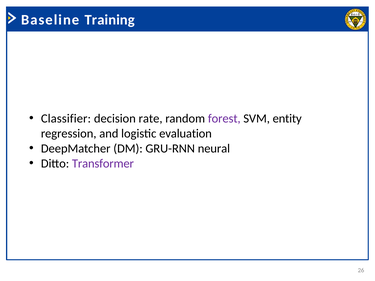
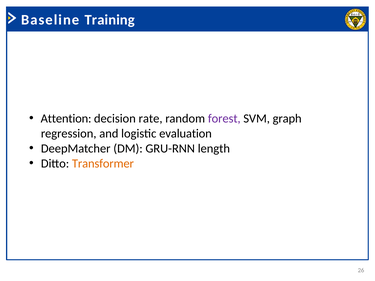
Classifier: Classifier -> Attention
entity: entity -> graph
neural: neural -> length
Transformer colour: purple -> orange
